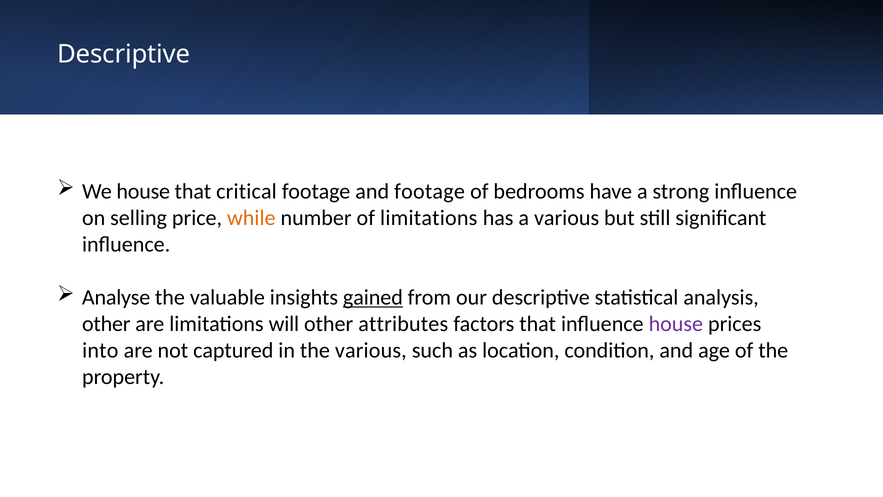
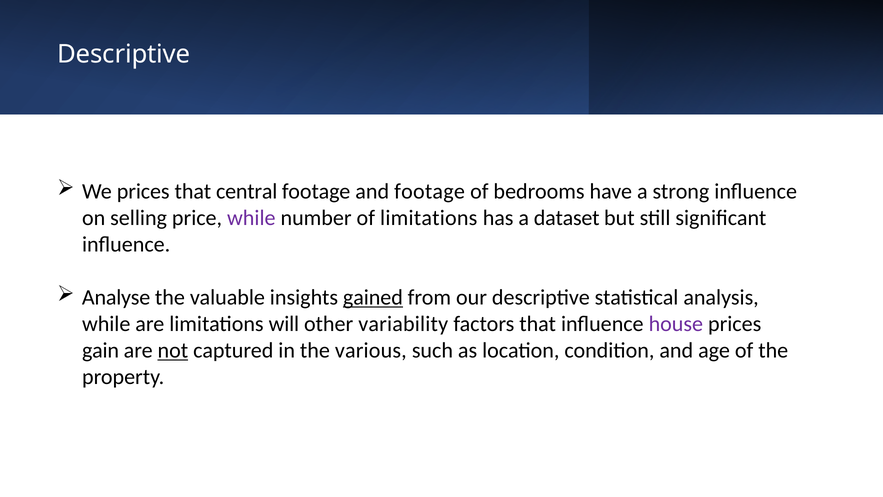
We house: house -> prices
critical: critical -> central
while at (251, 218) colour: orange -> purple
a various: various -> dataset
other at (106, 324): other -> while
attributes: attributes -> variability
into: into -> gain
not underline: none -> present
